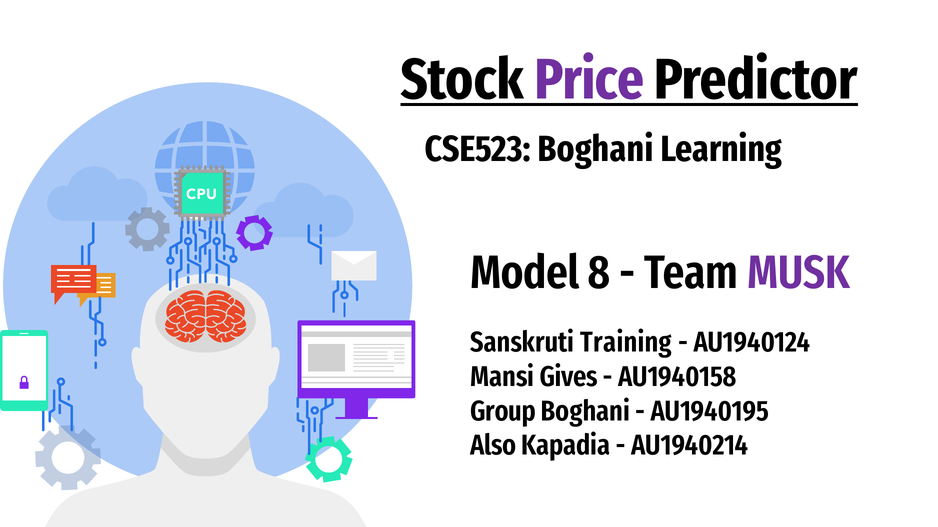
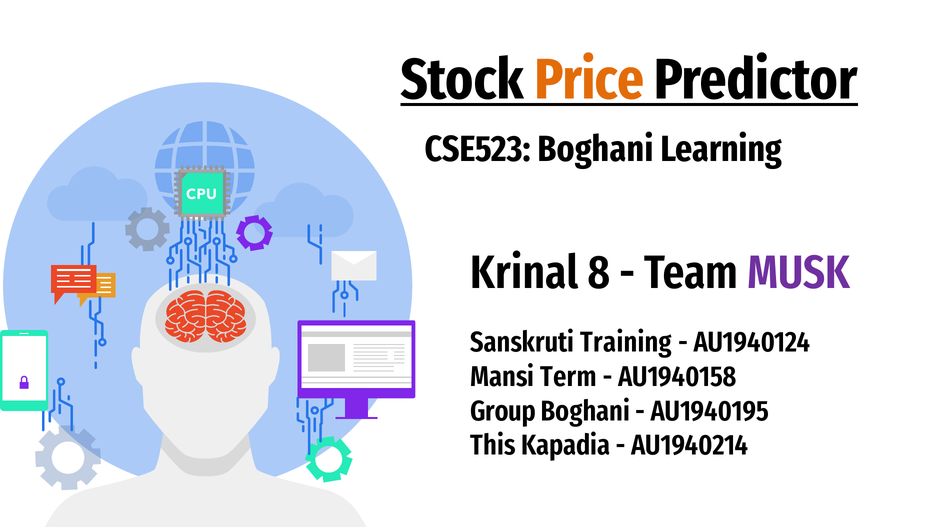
Price colour: purple -> orange
Model: Model -> Krinal
Gives: Gives -> Term
Also: Also -> This
